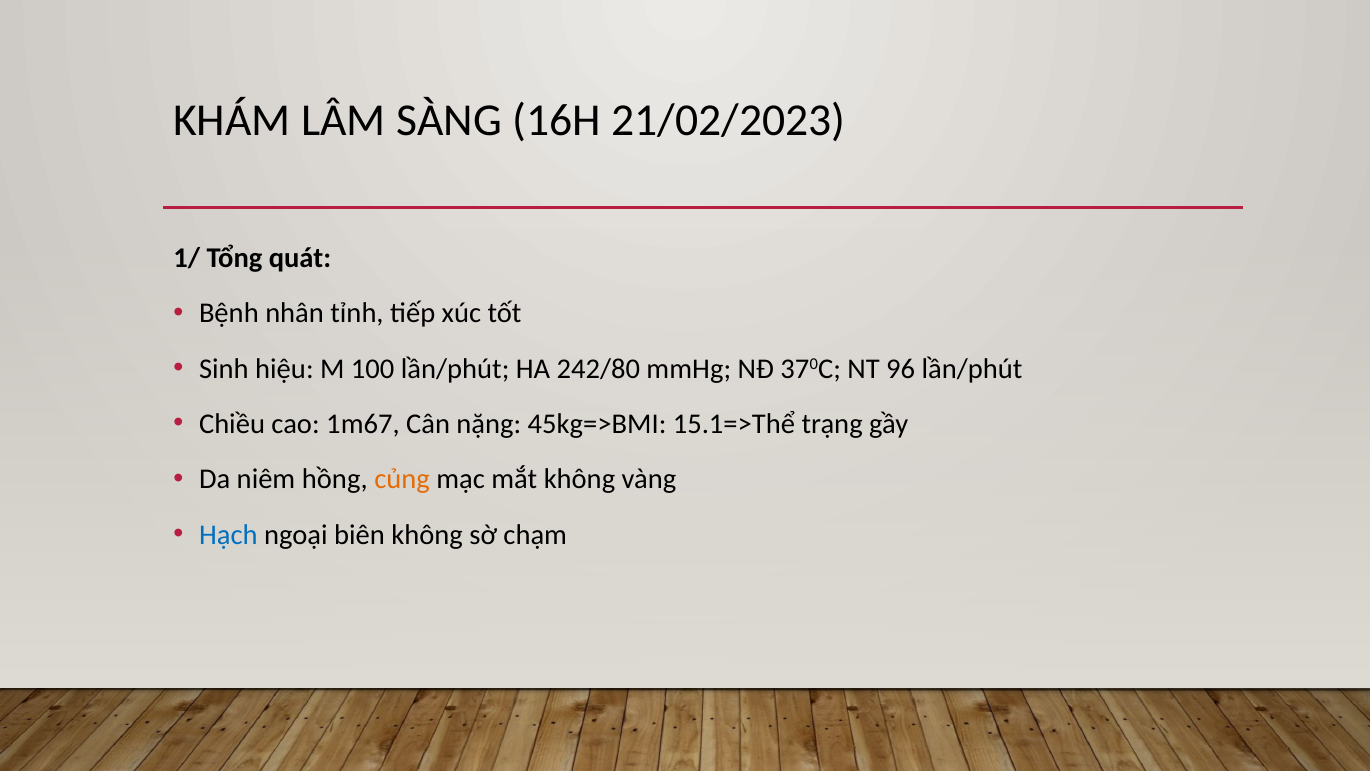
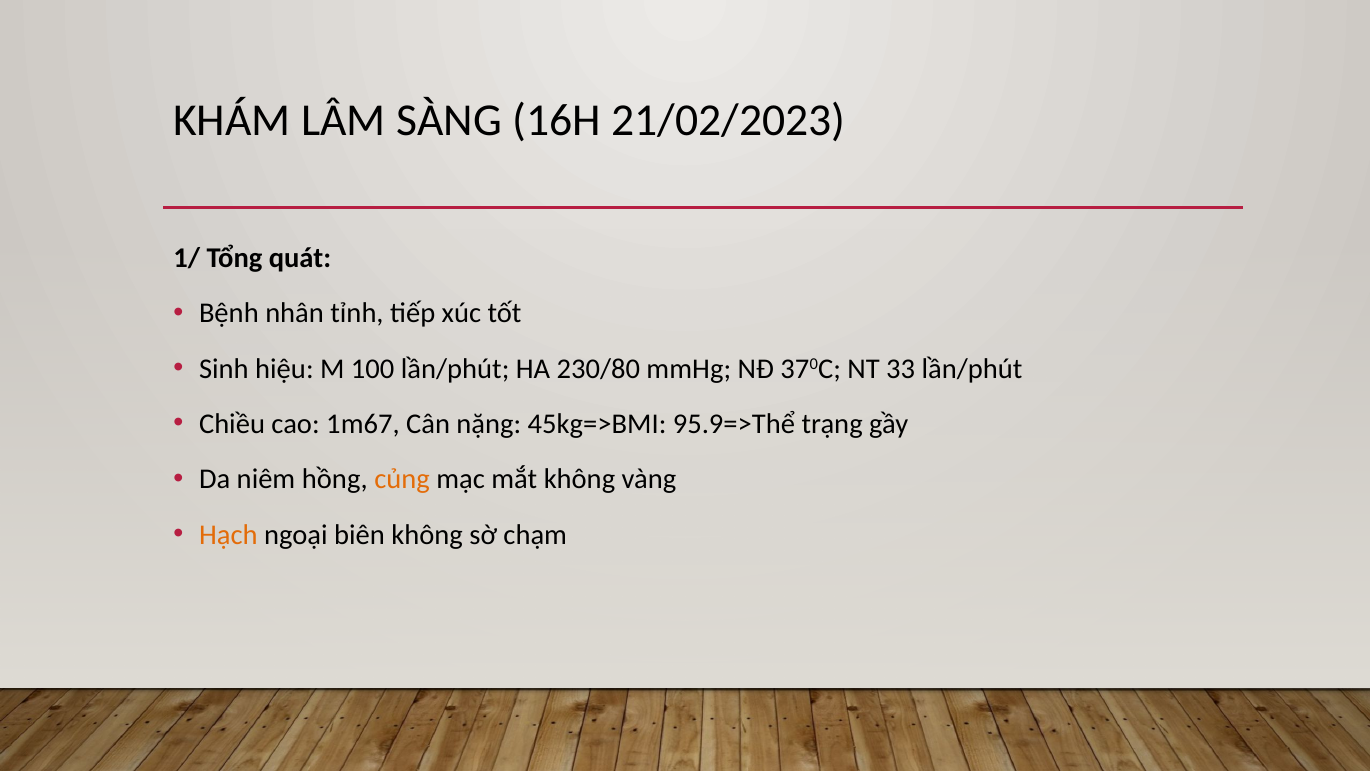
242/80: 242/80 -> 230/80
96: 96 -> 33
15.1=>Thể: 15.1=>Thể -> 95.9=>Thể
Hạch colour: blue -> orange
